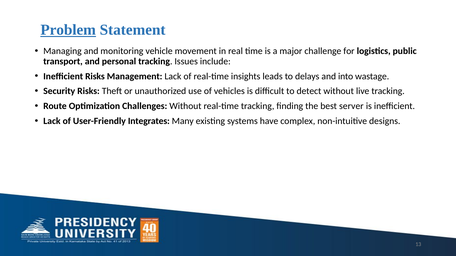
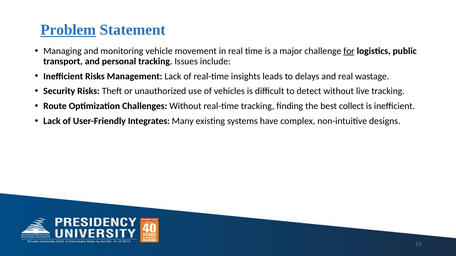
for underline: none -> present
and into: into -> real
server: server -> collect
